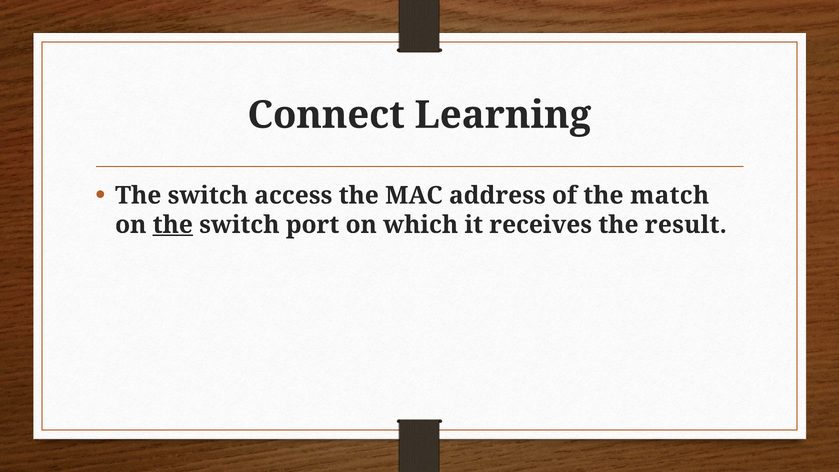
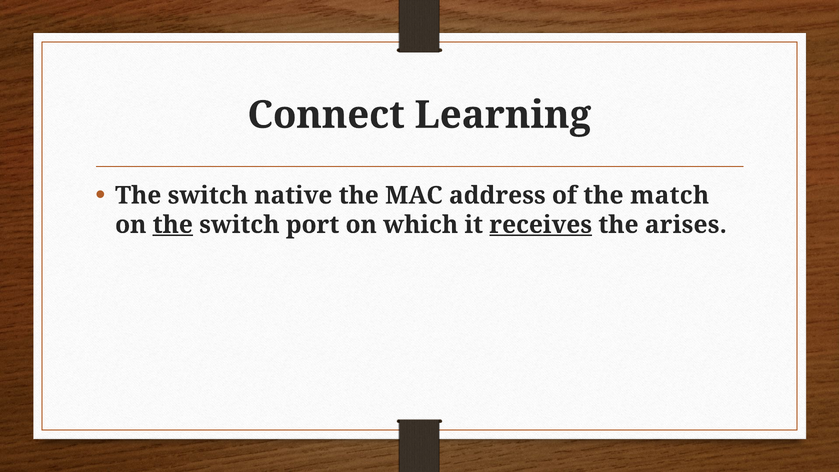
access: access -> native
receives underline: none -> present
result: result -> arises
